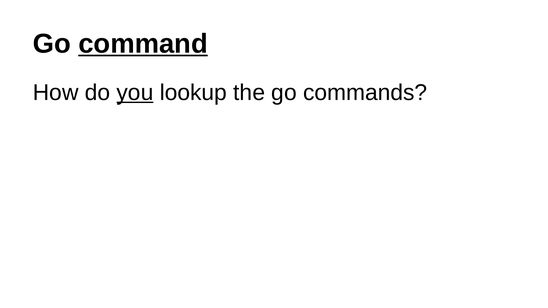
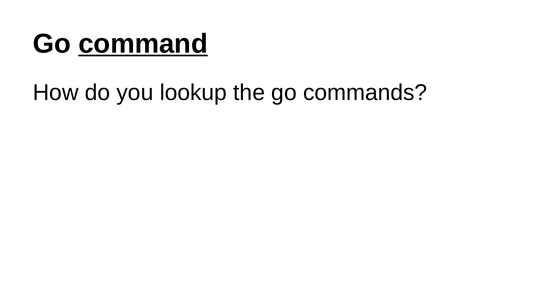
you underline: present -> none
